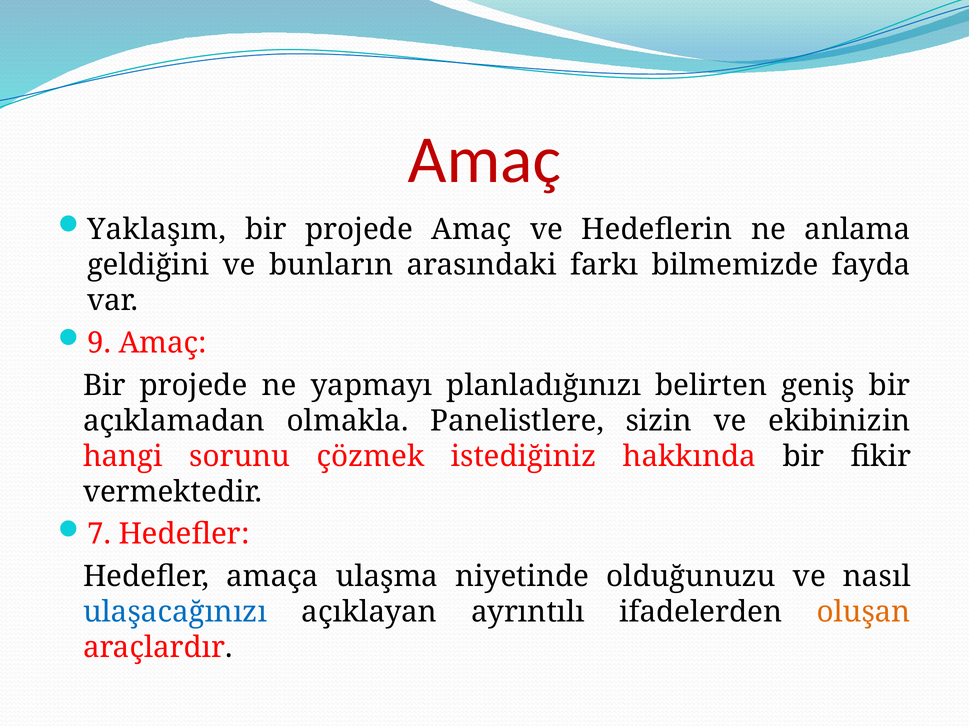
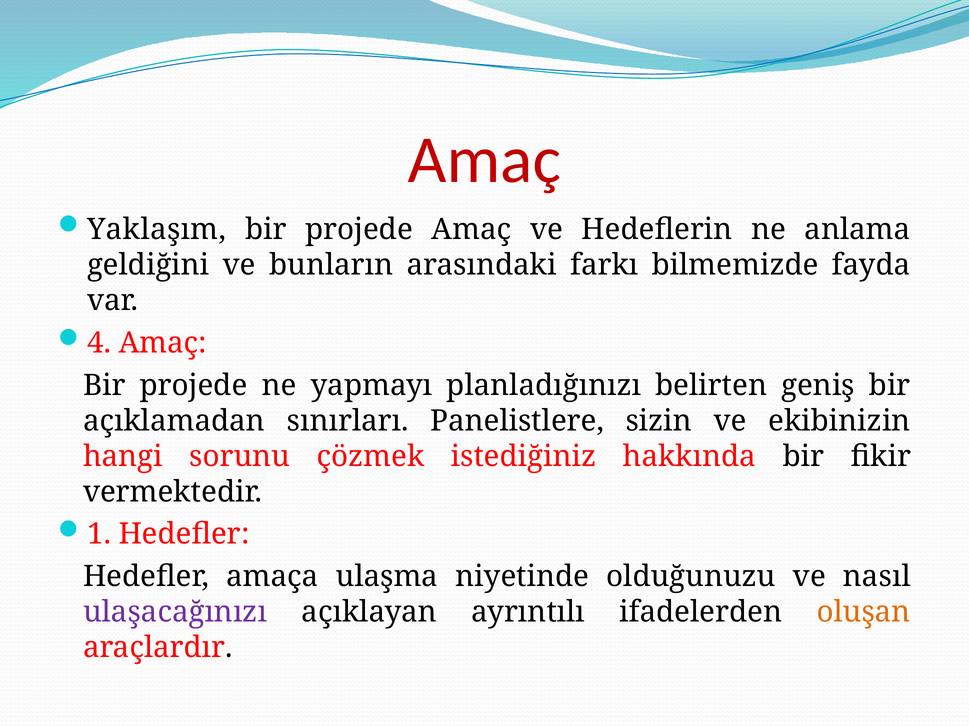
9: 9 -> 4
olmakla: olmakla -> sınırları
7: 7 -> 1
ulaşacağınızı colour: blue -> purple
